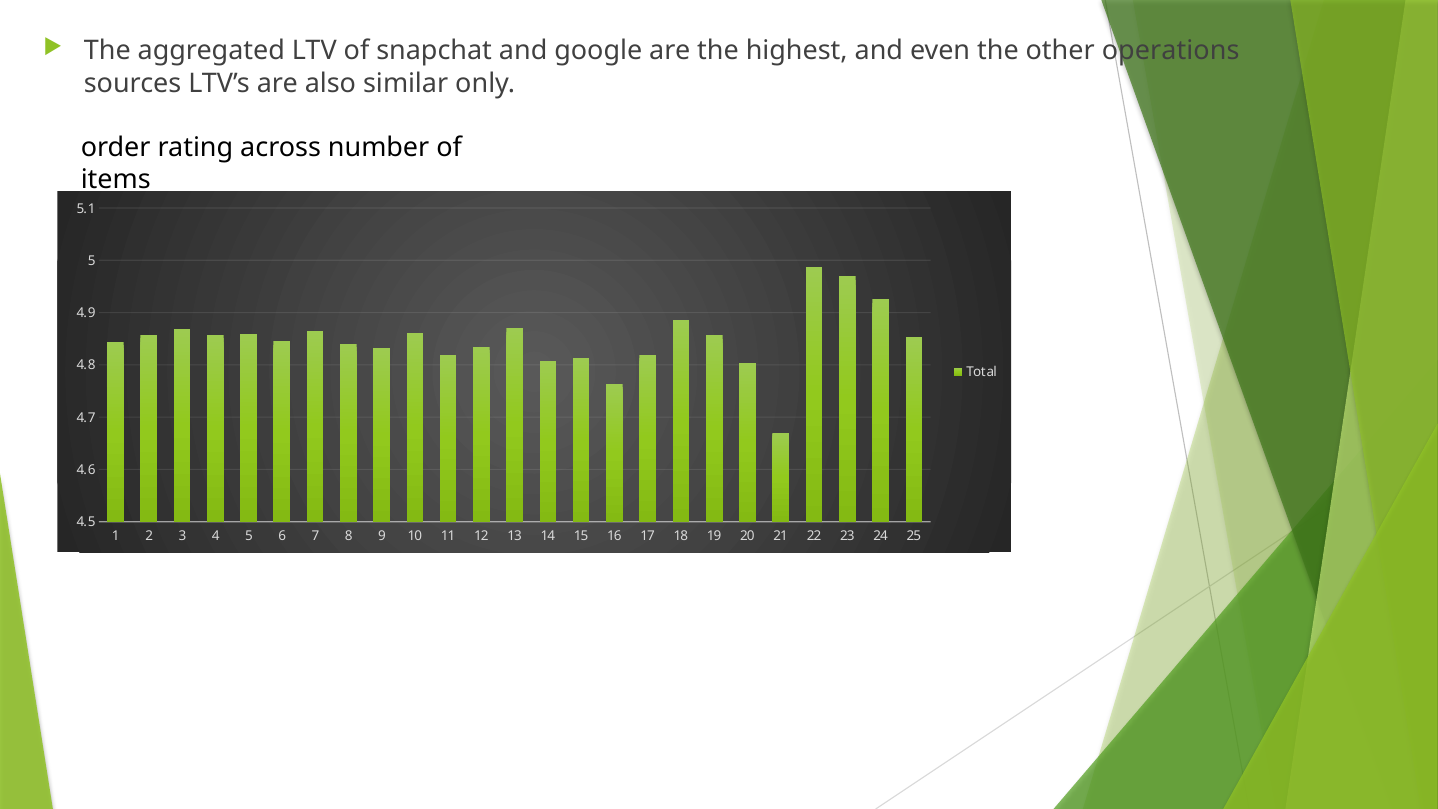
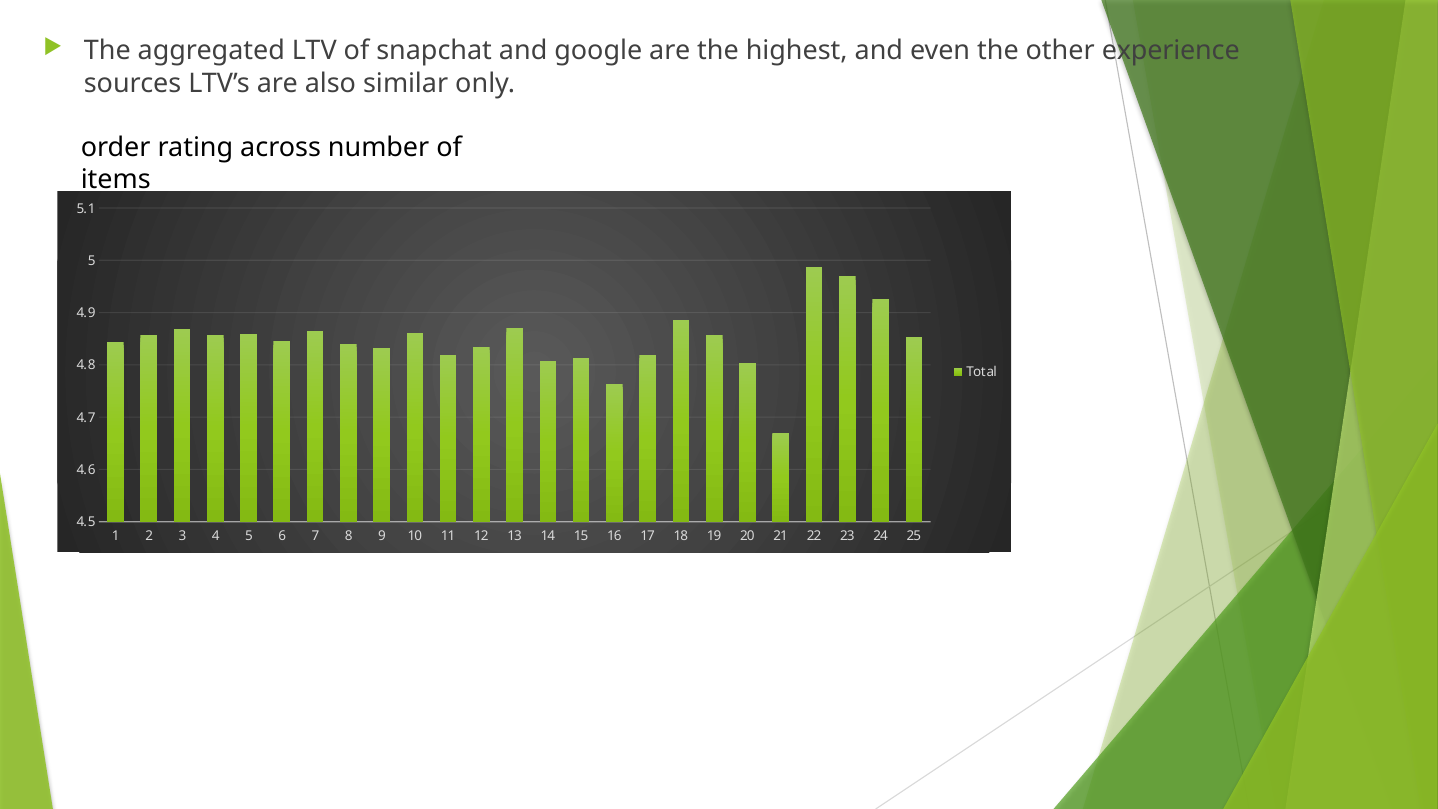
operations: operations -> experience
